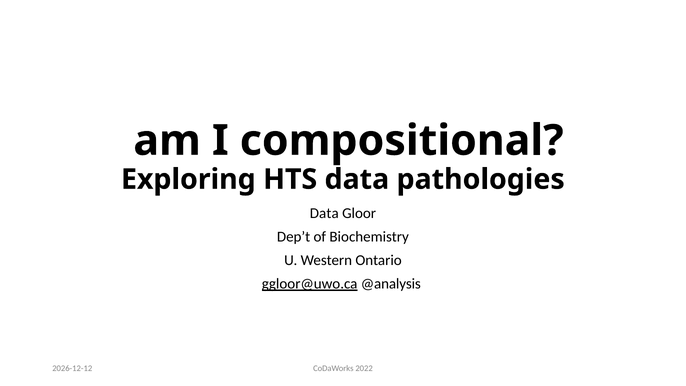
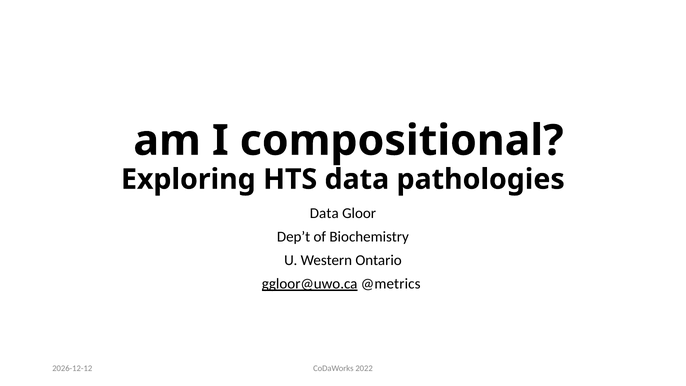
@analysis: @analysis -> @metrics
